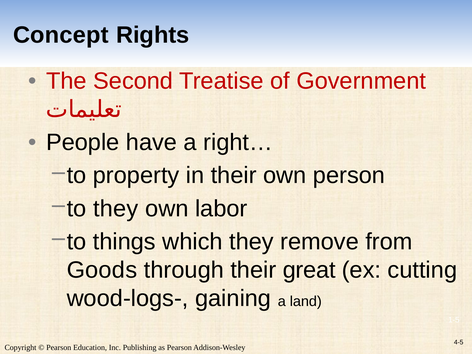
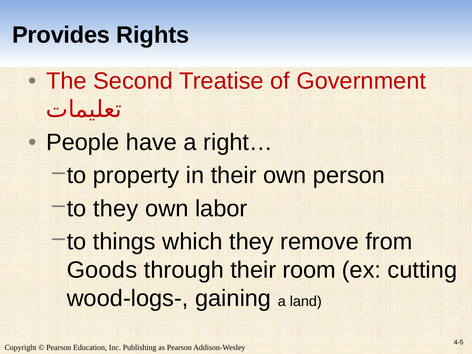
Concept: Concept -> Provides
great: great -> room
